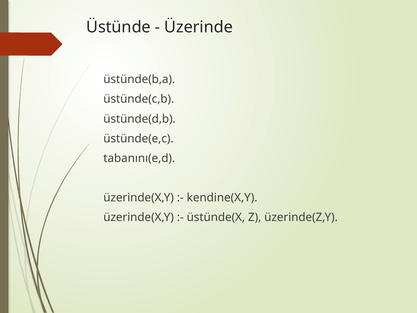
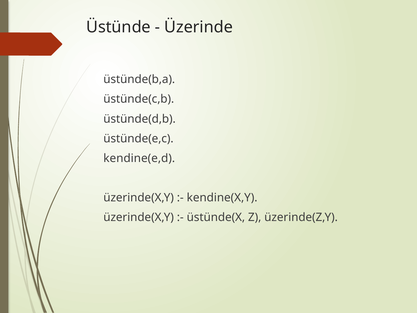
tabanını(e,d: tabanını(e,d -> kendine(e,d
